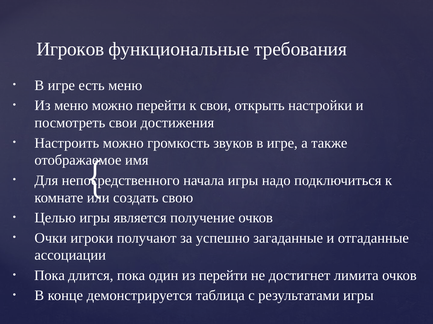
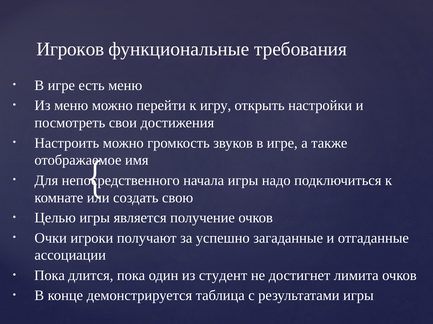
к свои: свои -> игру
из перейти: перейти -> студент
